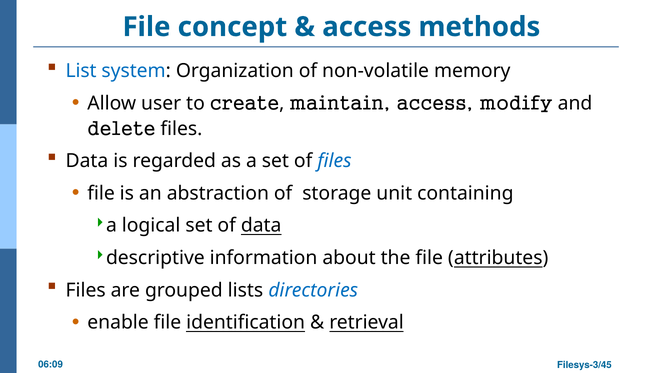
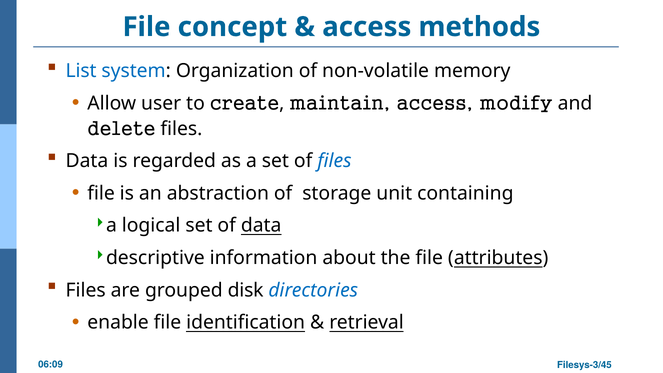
lists: lists -> disk
